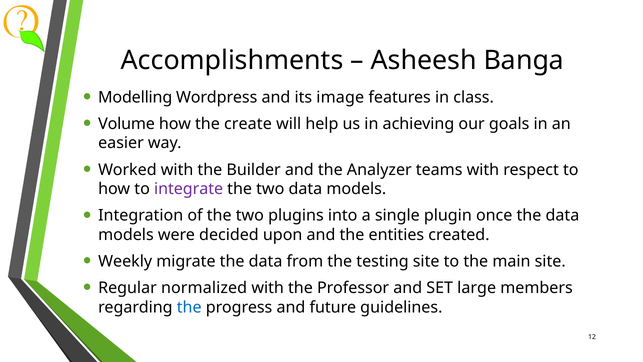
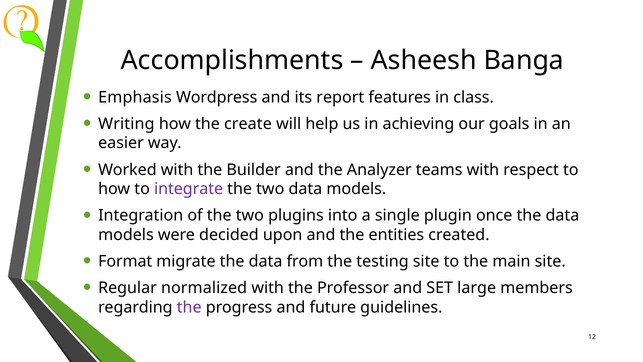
Modelling: Modelling -> Emphasis
image: image -> report
Volume: Volume -> Writing
Weekly: Weekly -> Format
the at (189, 307) colour: blue -> purple
